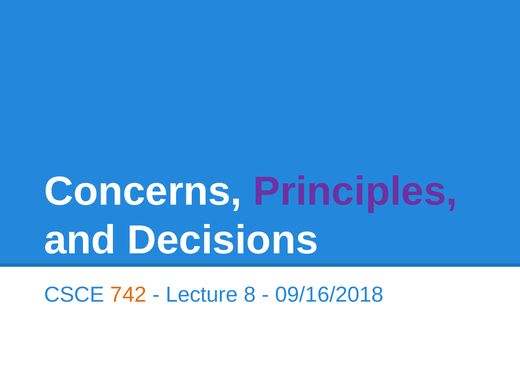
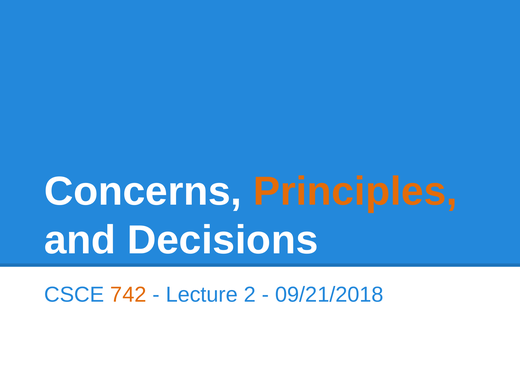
Principles colour: purple -> orange
8: 8 -> 2
09/16/2018: 09/16/2018 -> 09/21/2018
